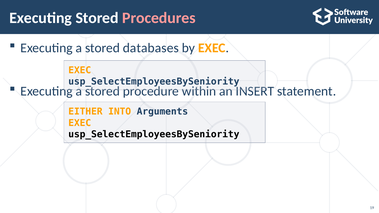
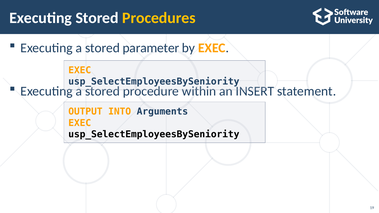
Procedures colour: pink -> yellow
databases: databases -> parameter
EITHER: EITHER -> OUTPUT
